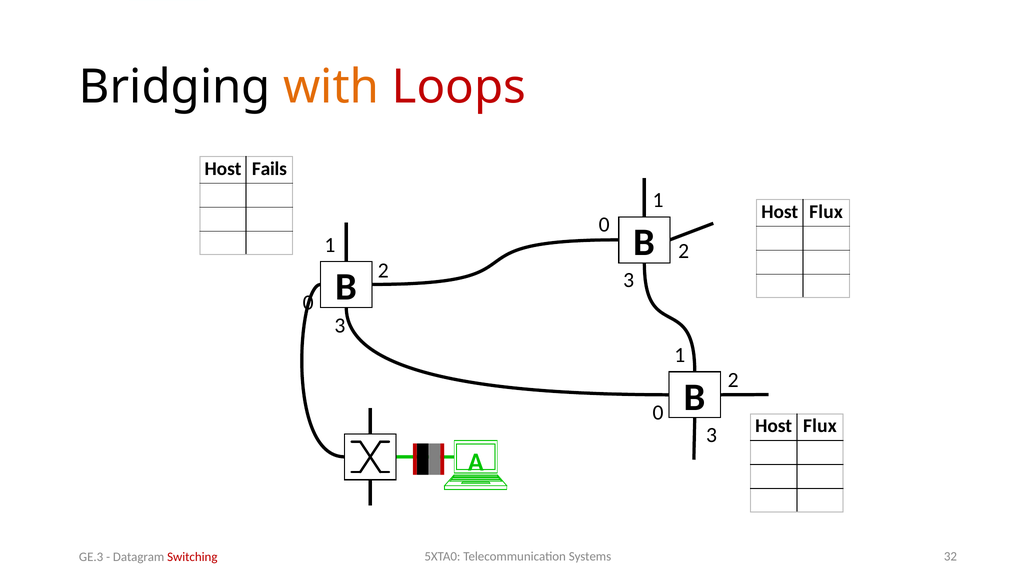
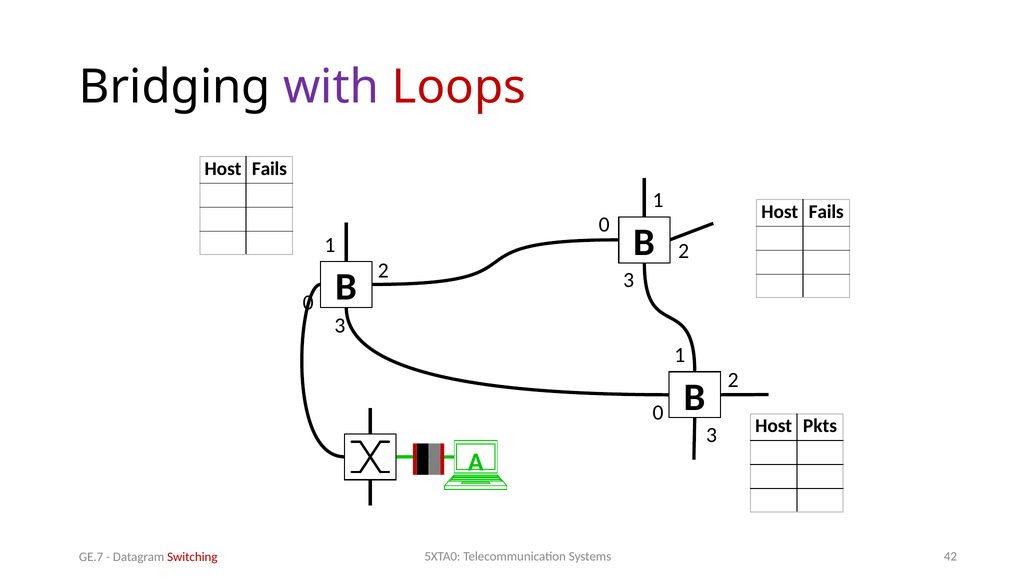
with colour: orange -> purple
Flux at (826, 212): Flux -> Fails
Flux at (820, 426): Flux -> Pkts
32: 32 -> 42
GE.3: GE.3 -> GE.7
